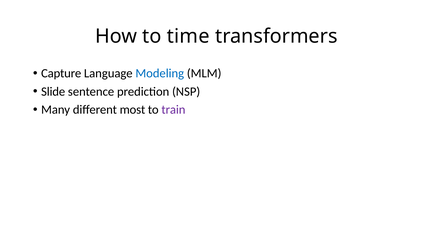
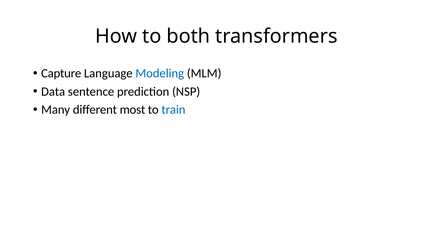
time: time -> both
Slide: Slide -> Data
train colour: purple -> blue
